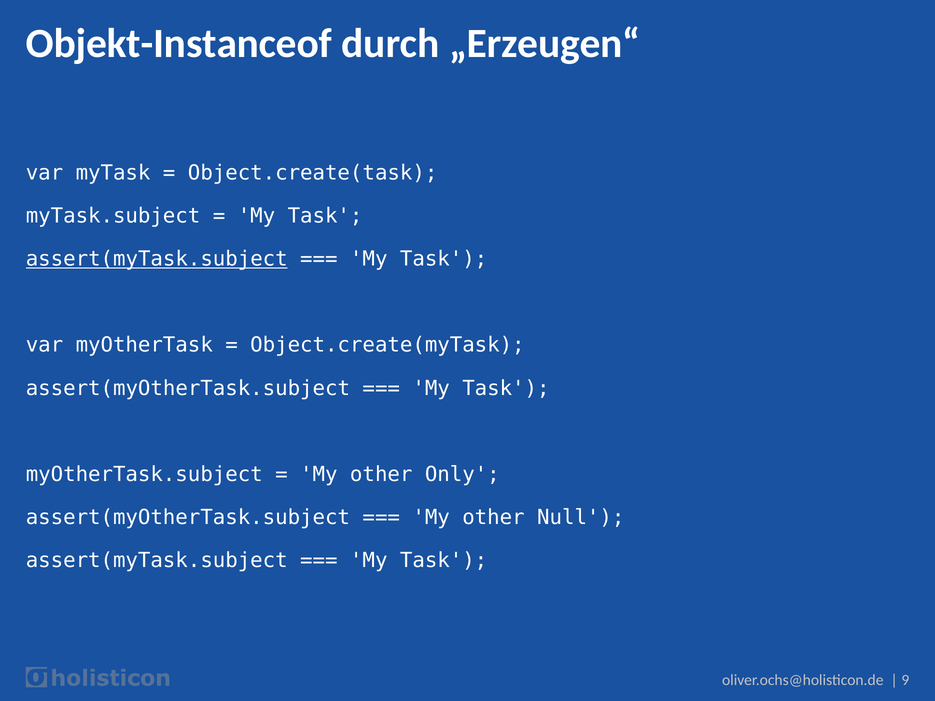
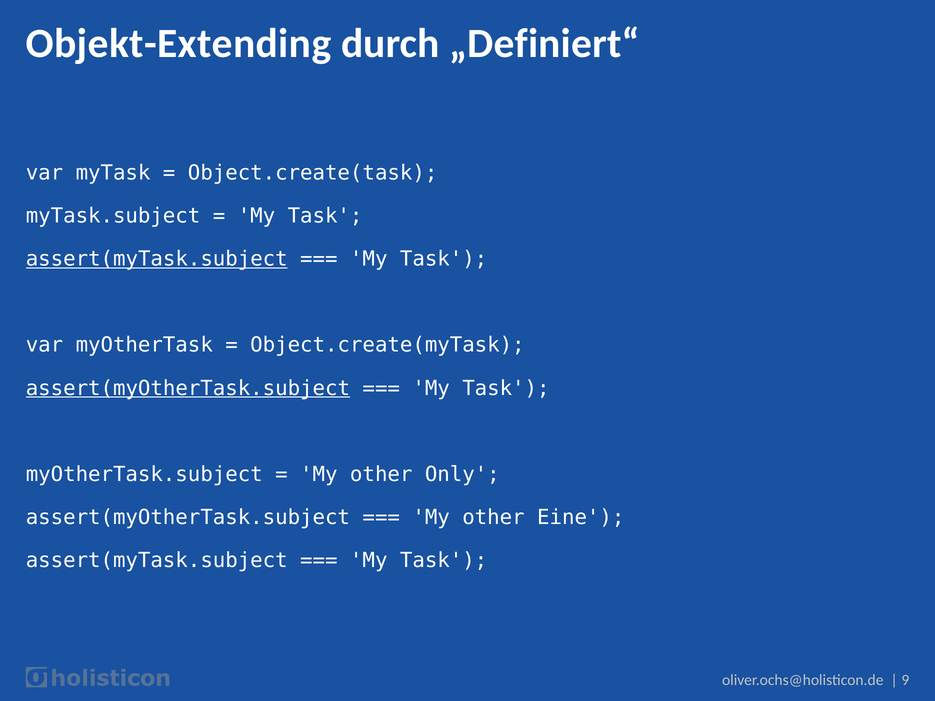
Objekt-Instanceof: Objekt-Instanceof -> Objekt-Extending
„Erzeugen“: „Erzeugen“ -> „Definiert“
assert(myOtherTask.subject at (188, 388) underline: none -> present
Null: Null -> Eine
